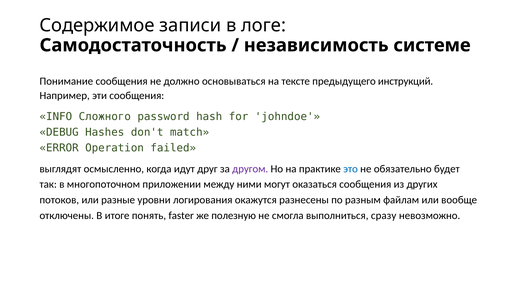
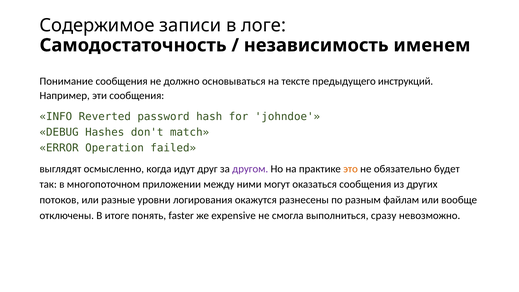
системе: системе -> именем
Сложного: Сложного -> Reverted
это colour: blue -> orange
полезную: полезную -> expensive
